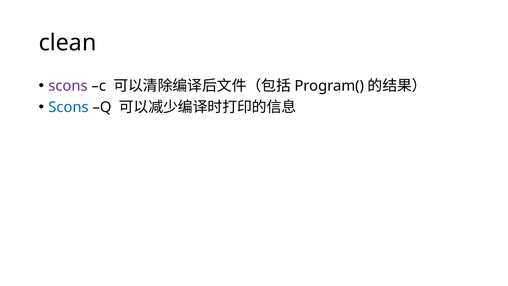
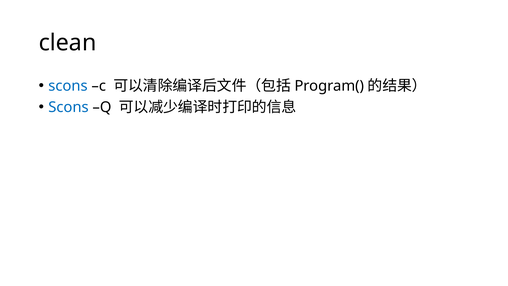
scons at (68, 86) colour: purple -> blue
